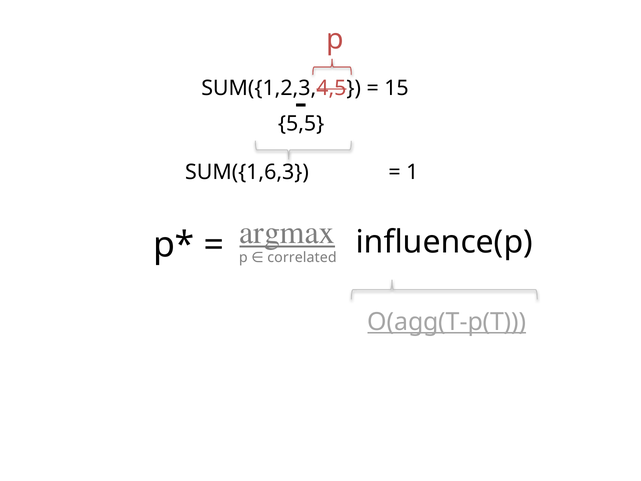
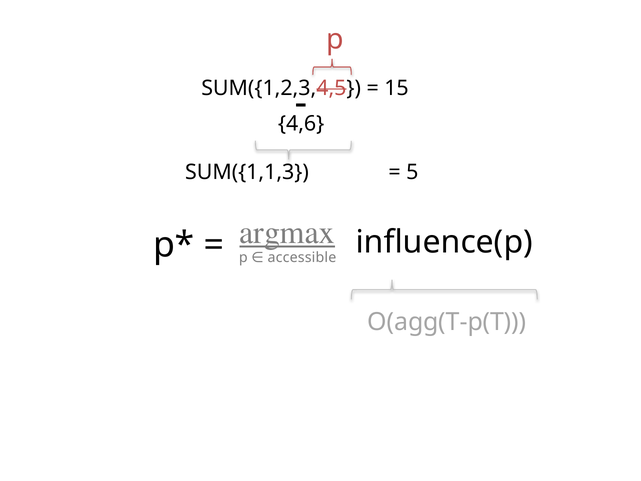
5,5: 5,5 -> 4,6
SUM({1,6,3: SUM({1,6,3 -> SUM({1,1,3
1: 1 -> 5
correlated: correlated -> accessible
O(agg(T-p(T underline: present -> none
